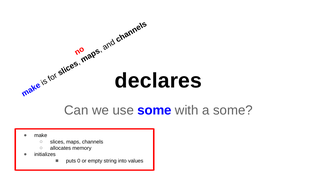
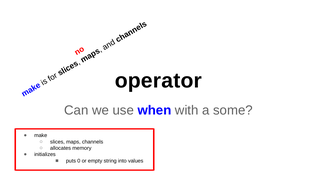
declares: declares -> operator
use some: some -> when
